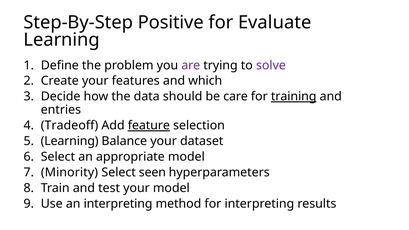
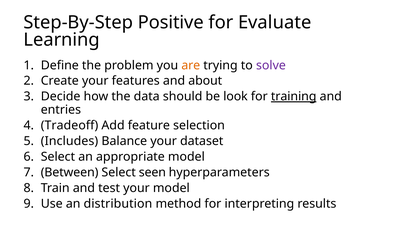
are colour: purple -> orange
which: which -> about
care: care -> look
feature underline: present -> none
Learning at (70, 141): Learning -> Includes
Minority: Minority -> Between
an interpreting: interpreting -> distribution
